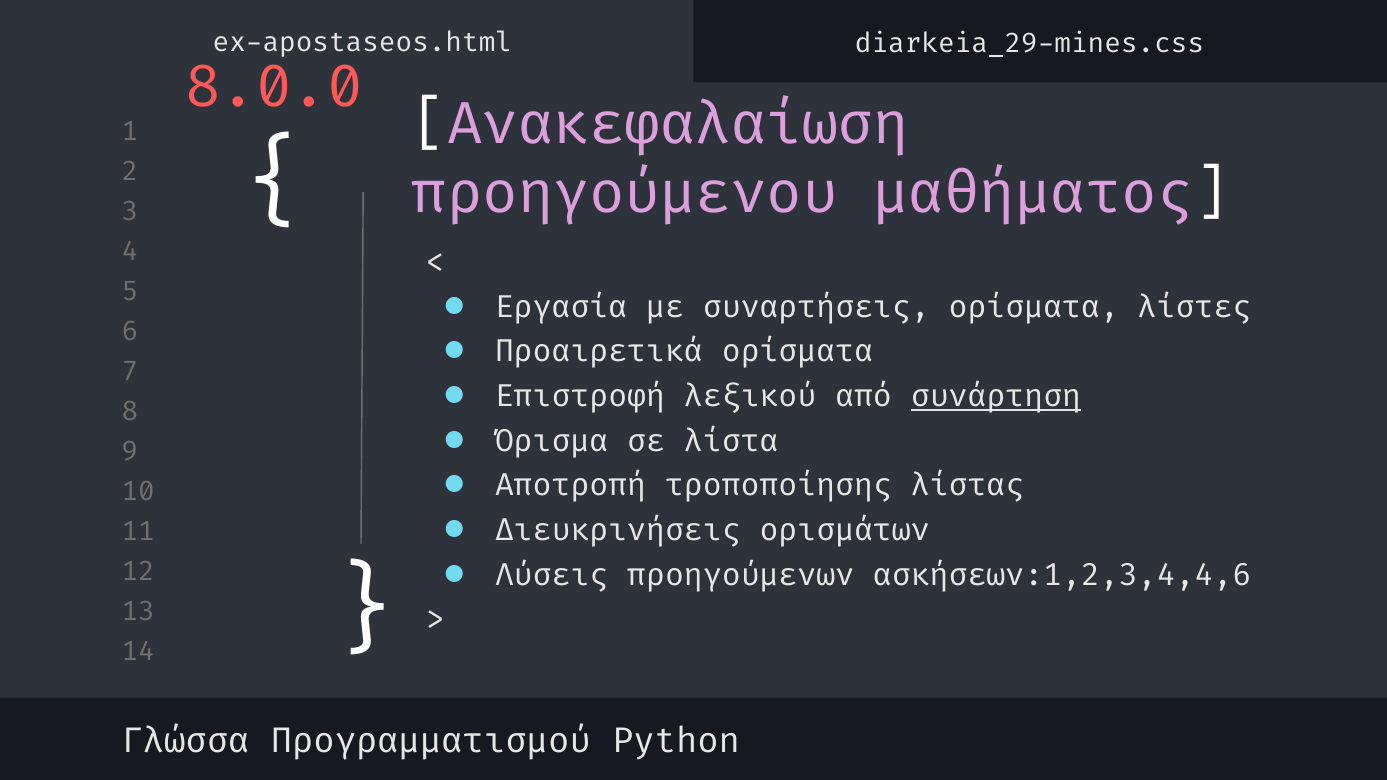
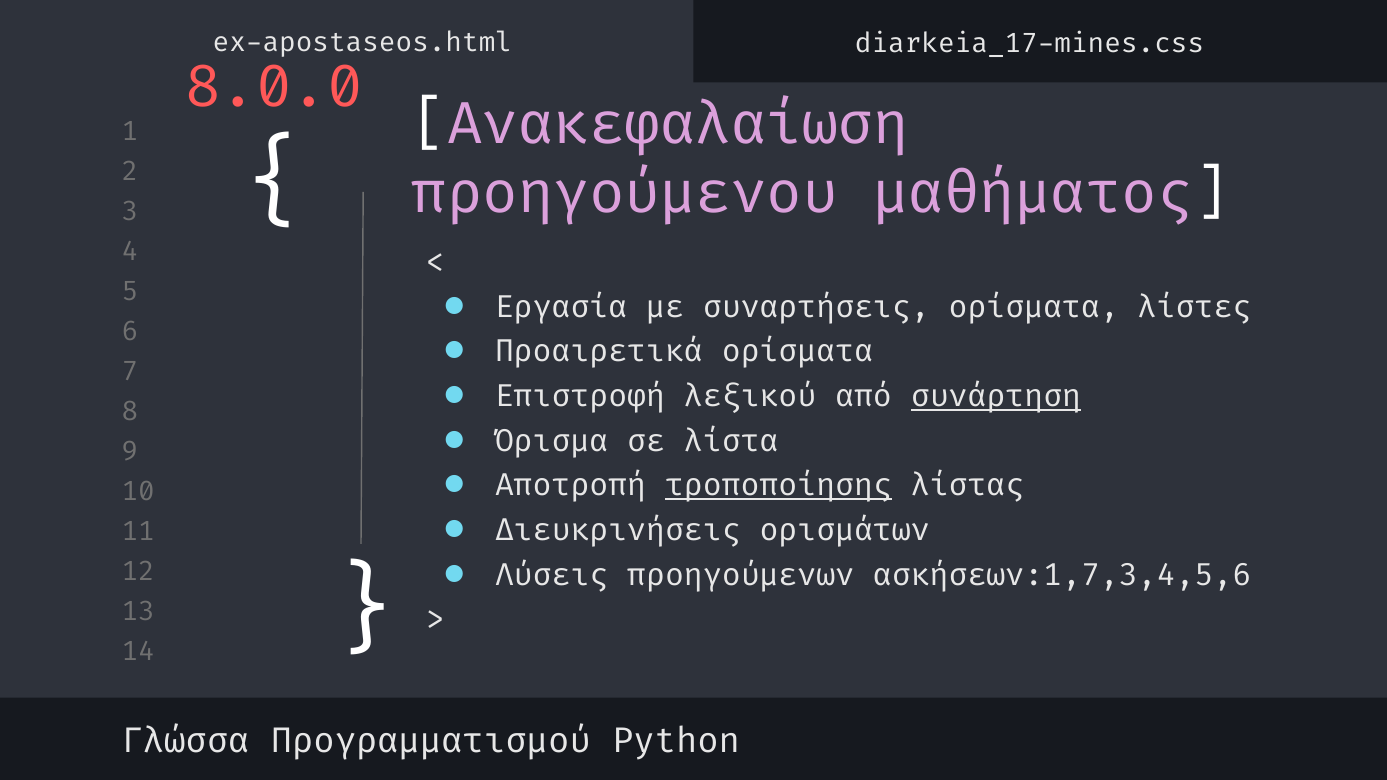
diarkeia_29-mines.css: diarkeia_29-mines.css -> diarkeia_17-mines.css
τροποποίησης underline: none -> present
ασκήσεων:1,2,3,4,4,6: ασκήσεων:1,2,3,4,4,6 -> ασκήσεων:1,7,3,4,5,6
